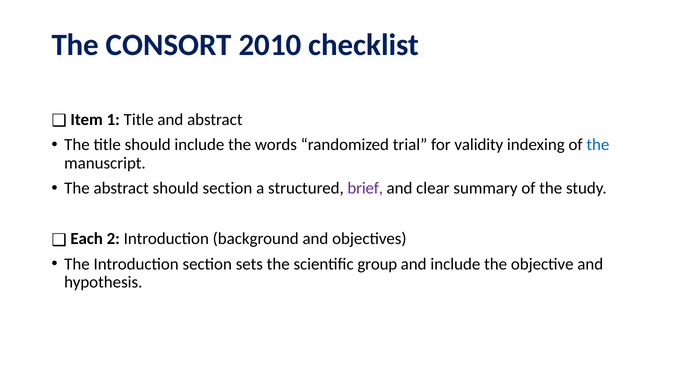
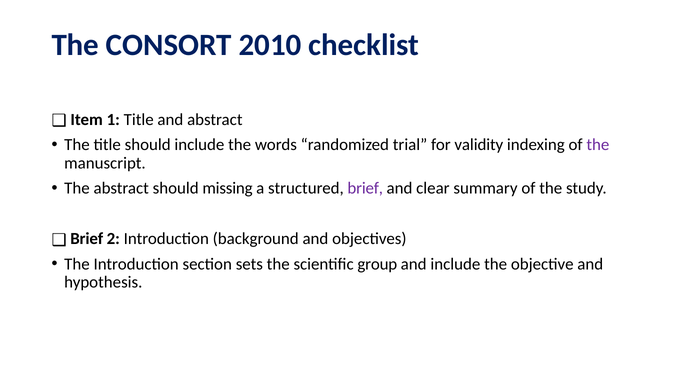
the at (598, 145) colour: blue -> purple
should section: section -> missing
Each at (87, 239): Each -> Brief
